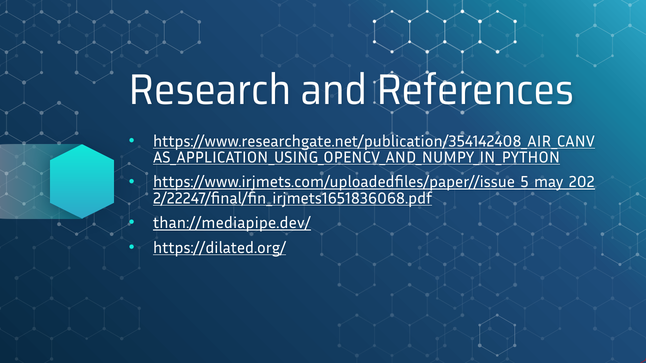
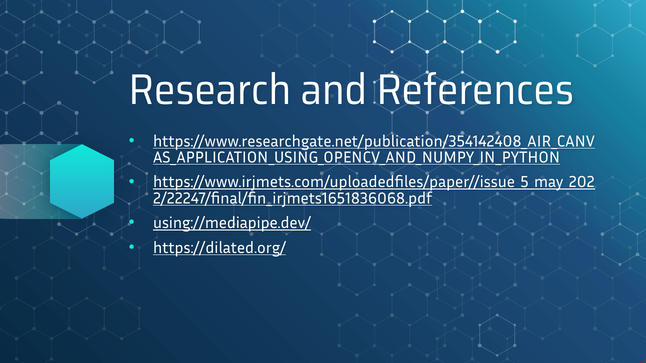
than://mediapipe.dev/: than://mediapipe.dev/ -> using://mediapipe.dev/
